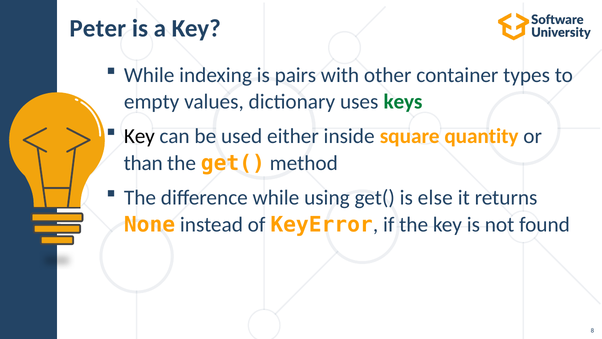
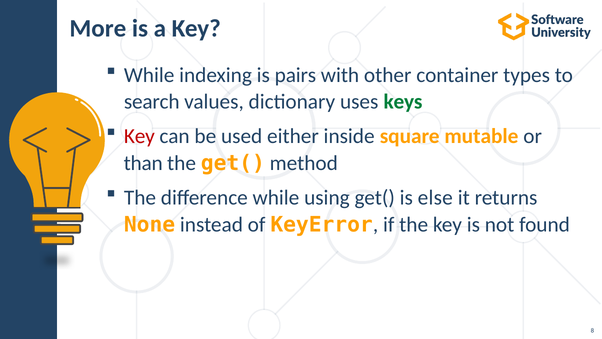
Peter: Peter -> More
empty: empty -> search
Key at (139, 136) colour: black -> red
quantity: quantity -> mutable
